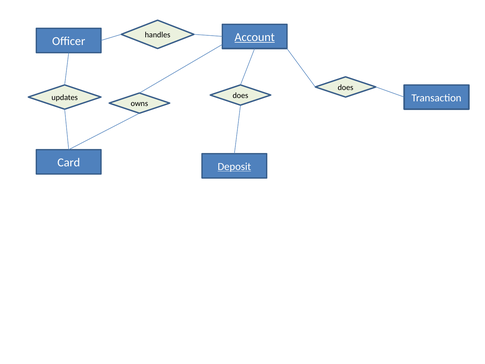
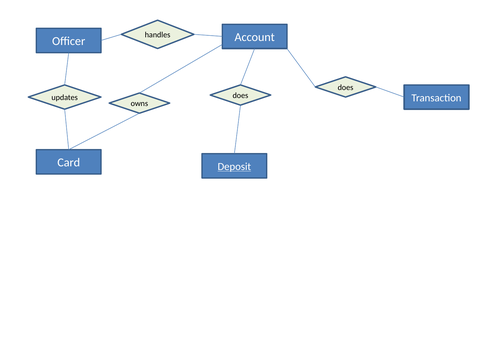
Account underline: present -> none
